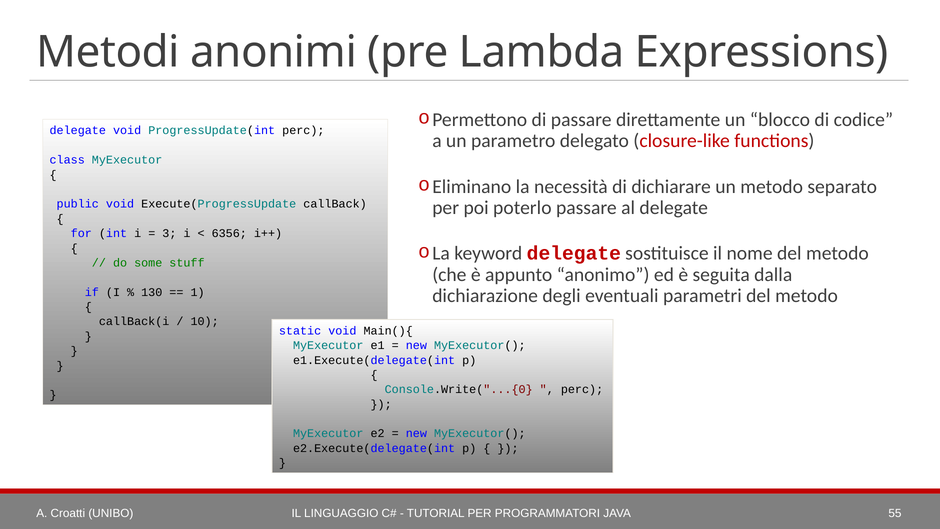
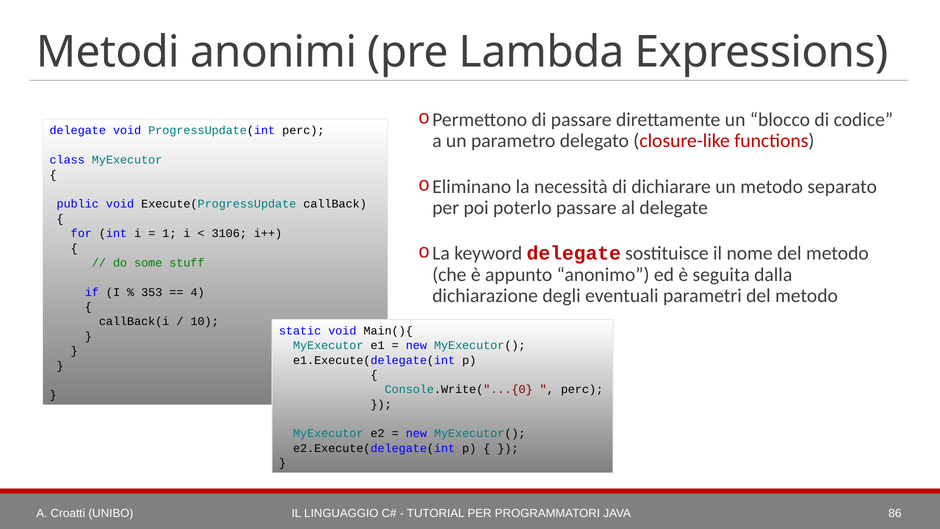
3: 3 -> 1
6356: 6356 -> 3106
130: 130 -> 353
1: 1 -> 4
55: 55 -> 86
